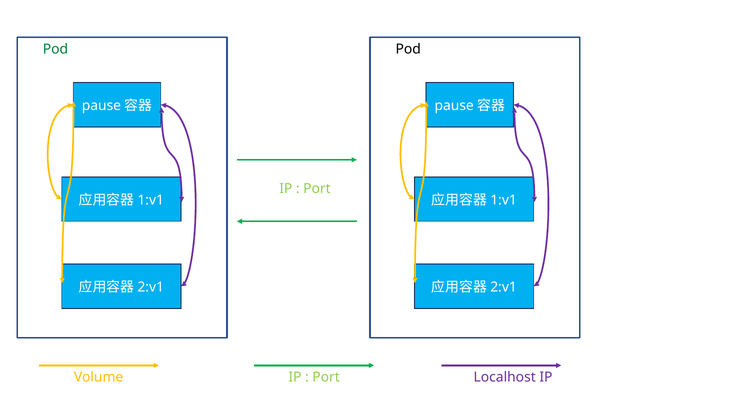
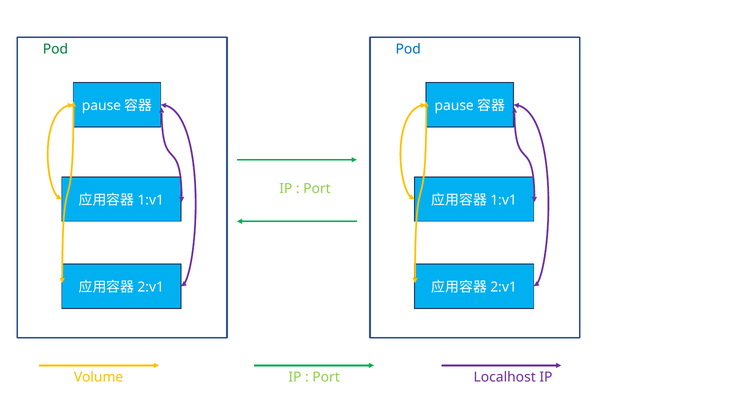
Pod at (408, 49) colour: black -> blue
